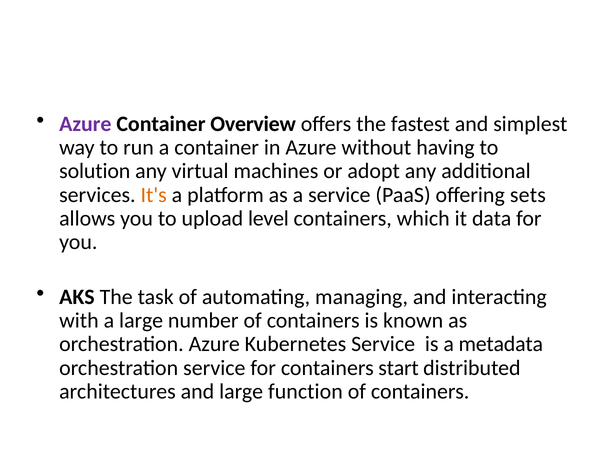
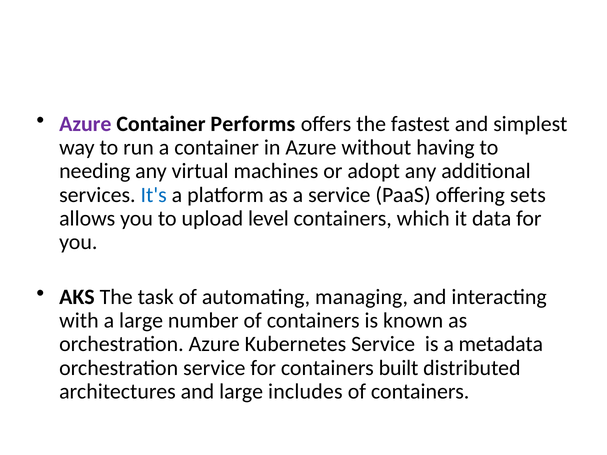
Overview: Overview -> Performs
solution: solution -> needing
It's colour: orange -> blue
start: start -> built
function: function -> includes
